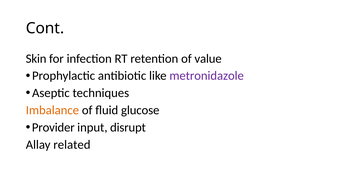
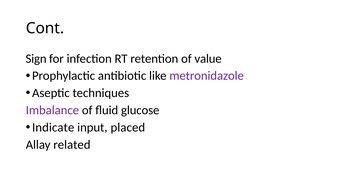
Skin: Skin -> Sign
Imbalance colour: orange -> purple
Provider: Provider -> Indicate
disrupt: disrupt -> placed
